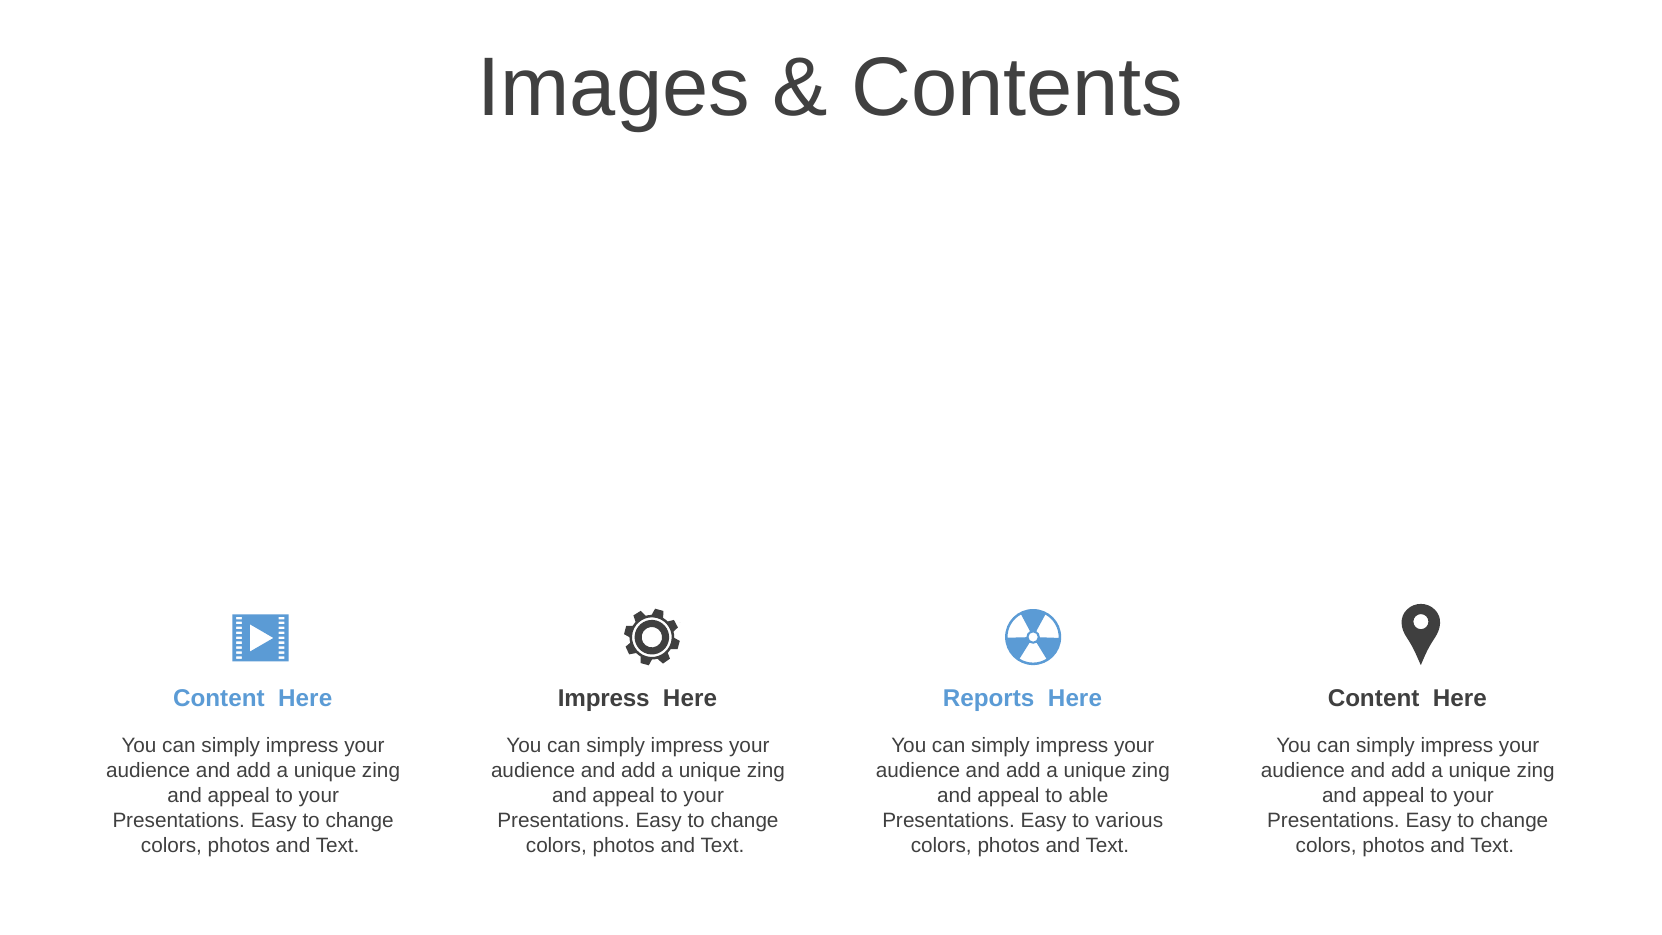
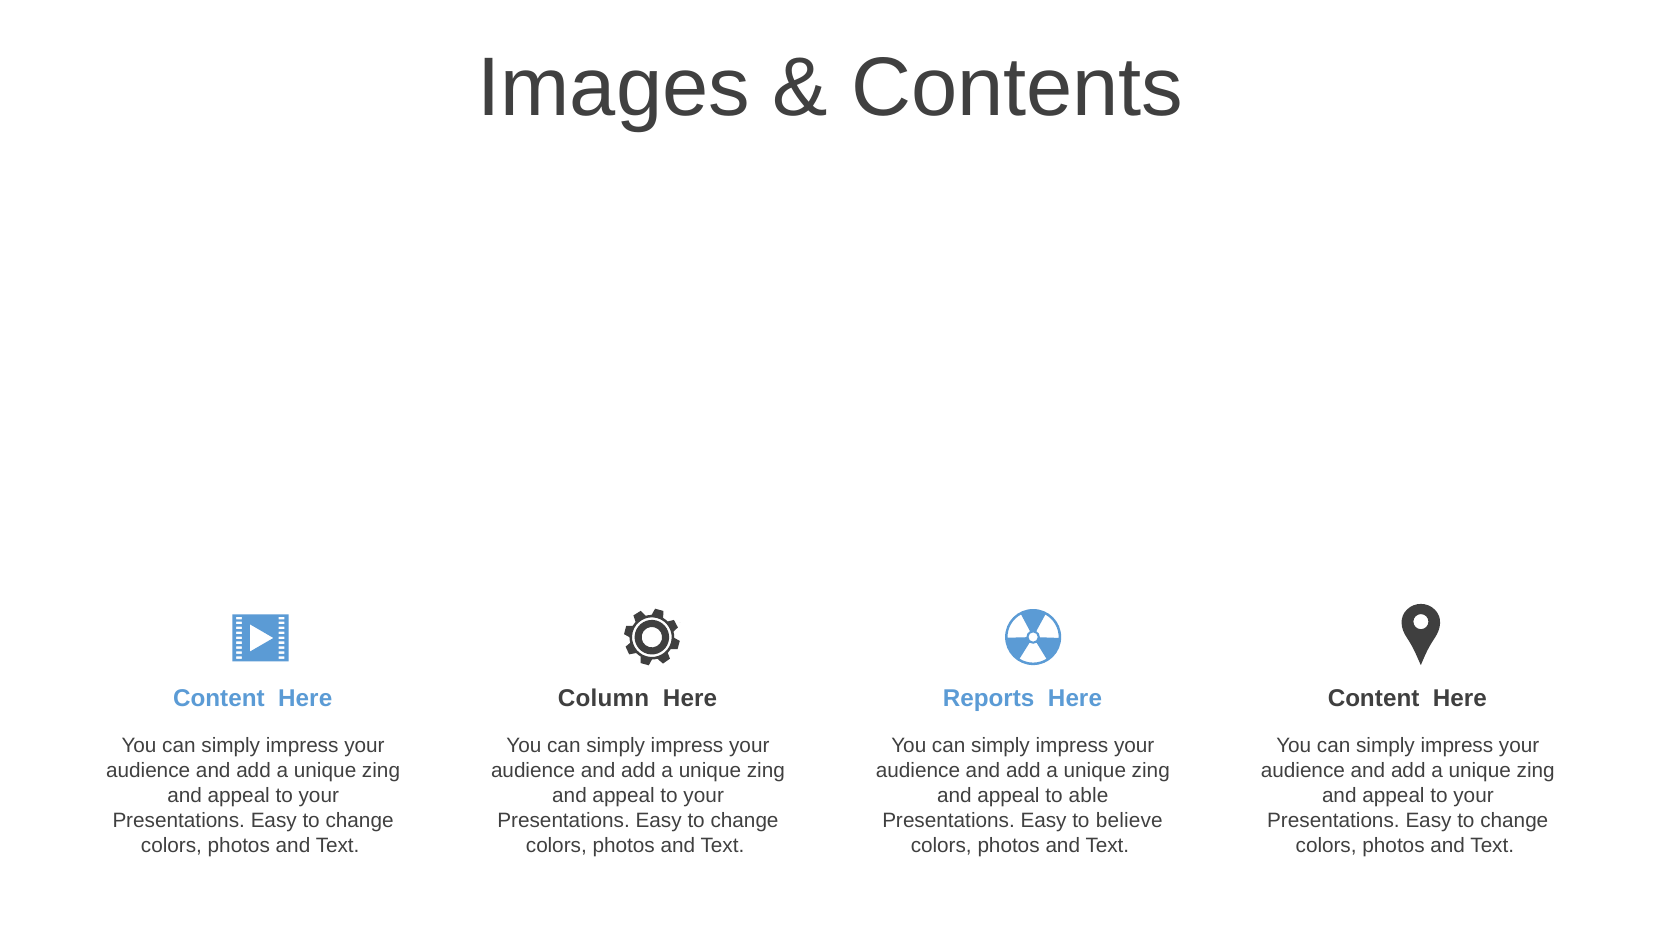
Impress at (604, 698): Impress -> Column
various: various -> believe
